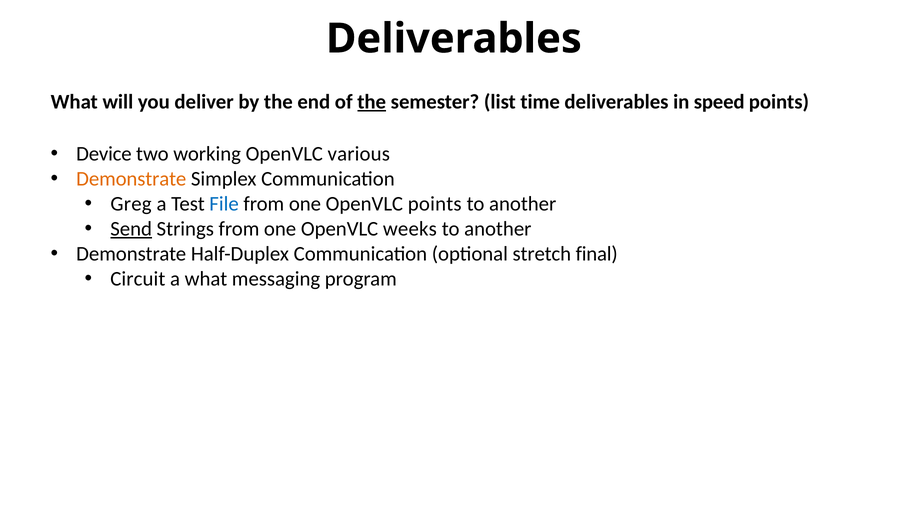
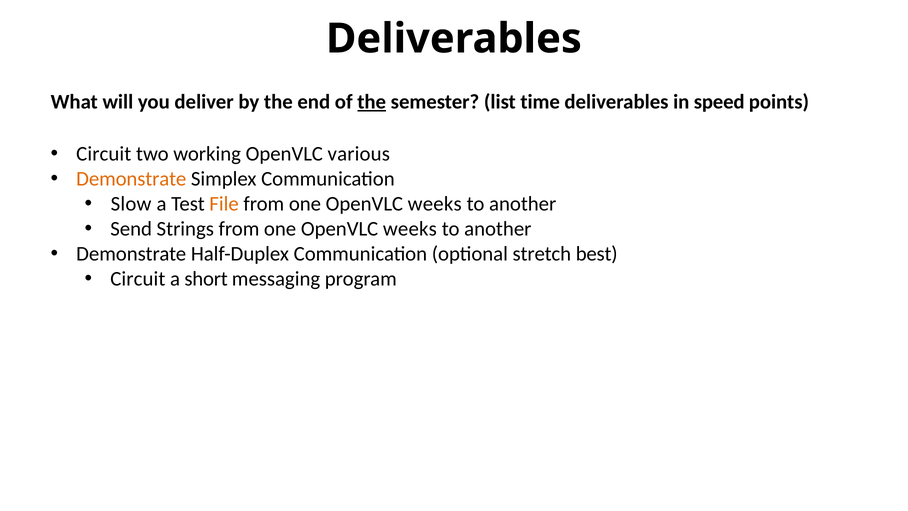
Device at (104, 154): Device -> Circuit
Greg: Greg -> Slow
File colour: blue -> orange
points at (435, 204): points -> weeks
Send underline: present -> none
final: final -> best
a what: what -> short
